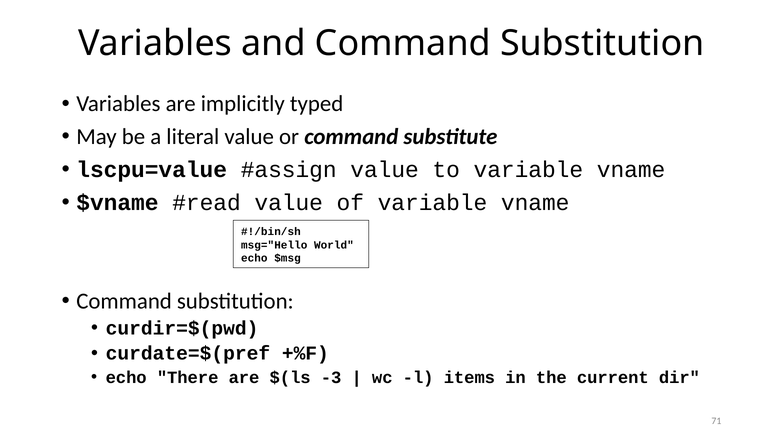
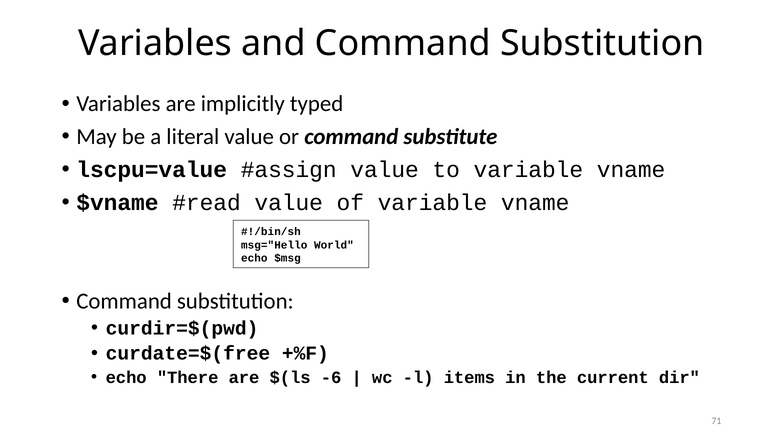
curdate=$(pref: curdate=$(pref -> curdate=$(free
-3: -3 -> -6
